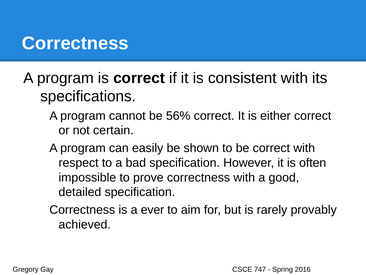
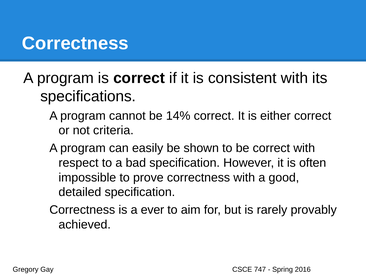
56%: 56% -> 14%
certain: certain -> criteria
